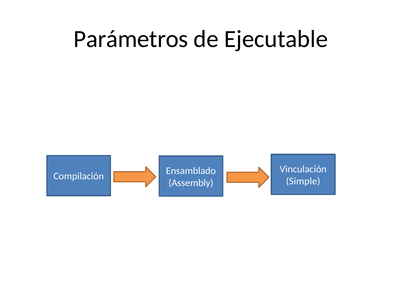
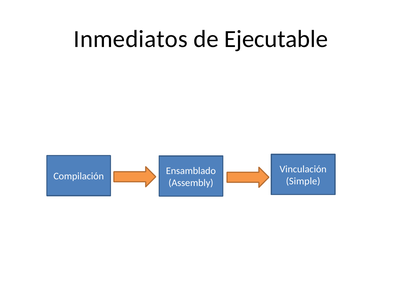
Parámetros: Parámetros -> Inmediatos
